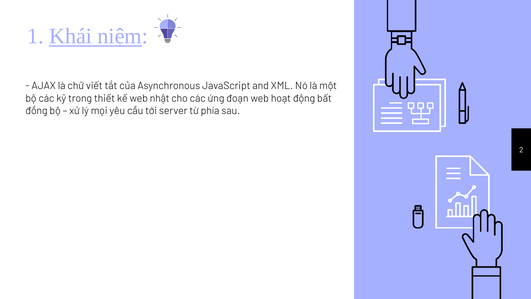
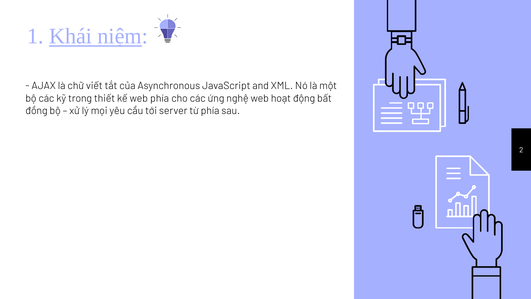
web nhật: nhật -> phía
đoạn: đoạn -> nghệ
